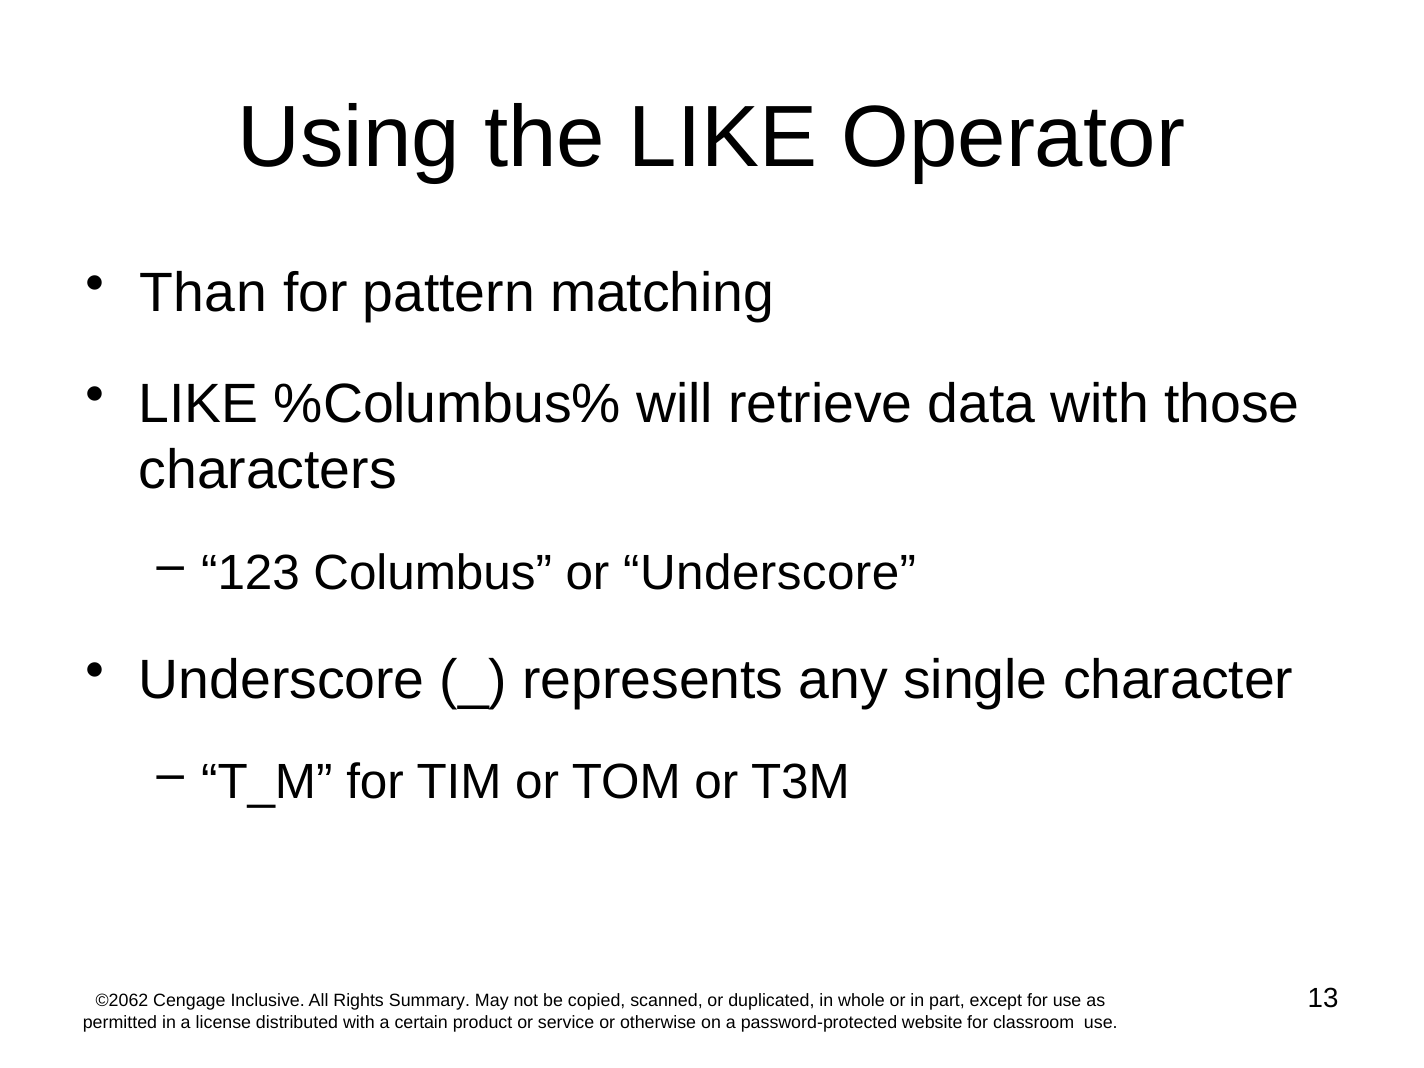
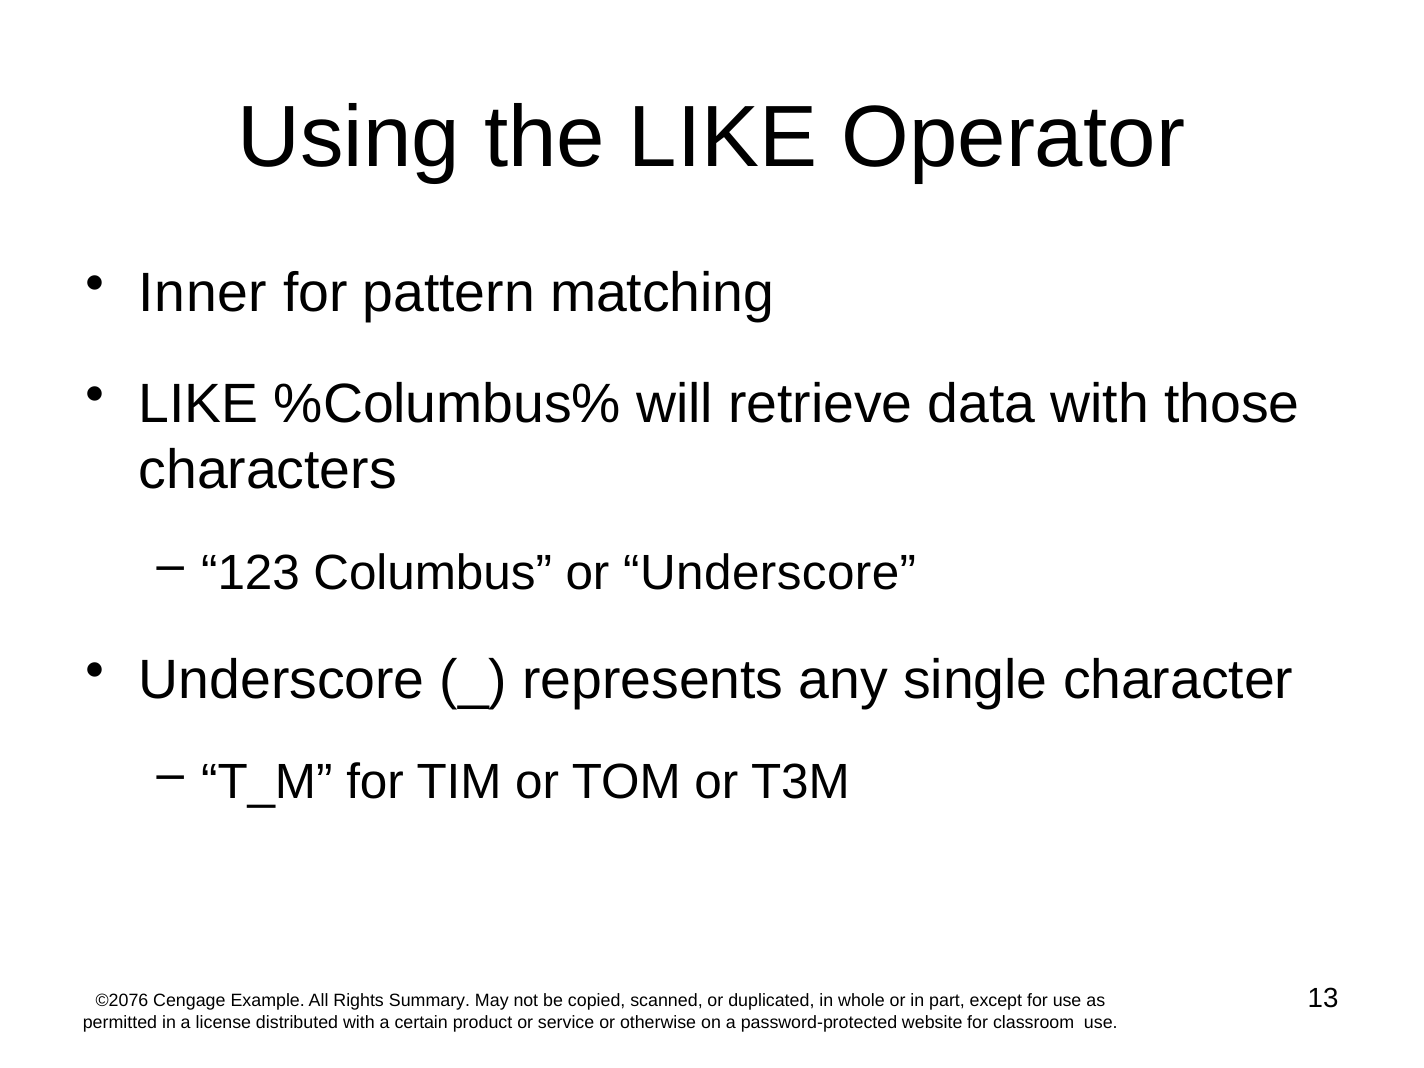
Than: Than -> Inner
©2062: ©2062 -> ©2076
Inclusive: Inclusive -> Example
